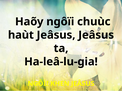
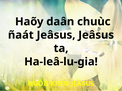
Haõy ngôïi: ngôïi -> daân
haùt: haùt -> ñaát
